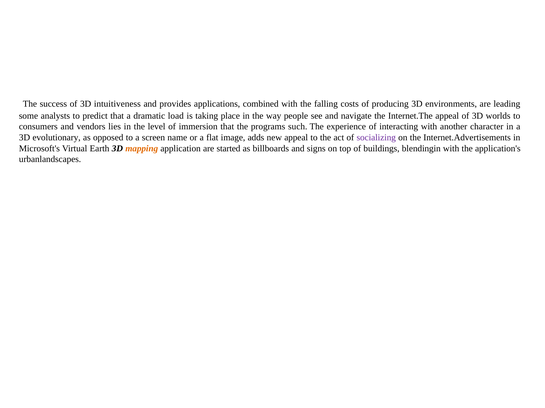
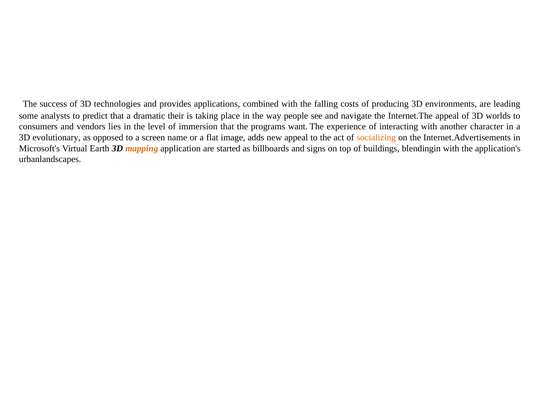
intuitiveness: intuitiveness -> technologies
load: load -> their
such: such -> want
socializing colour: purple -> orange
